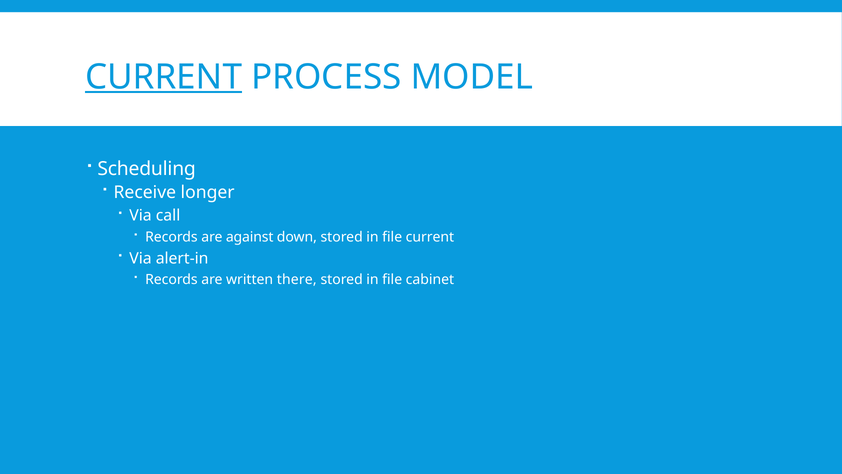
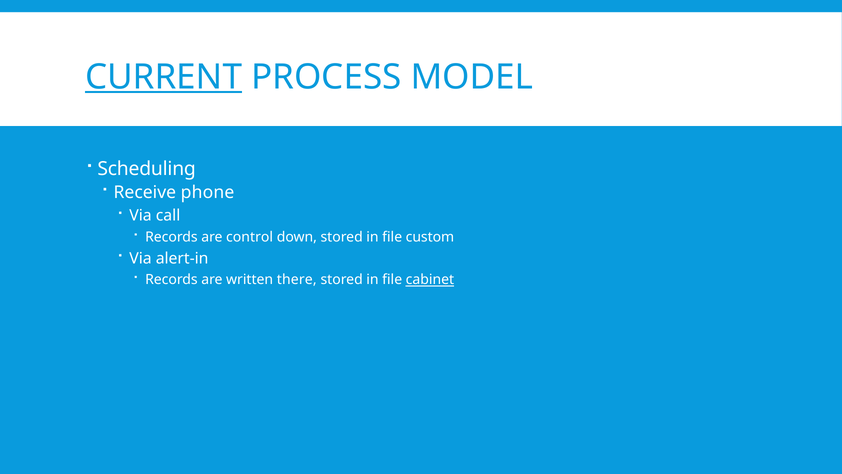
longer: longer -> phone
against: against -> control
file current: current -> custom
cabinet underline: none -> present
